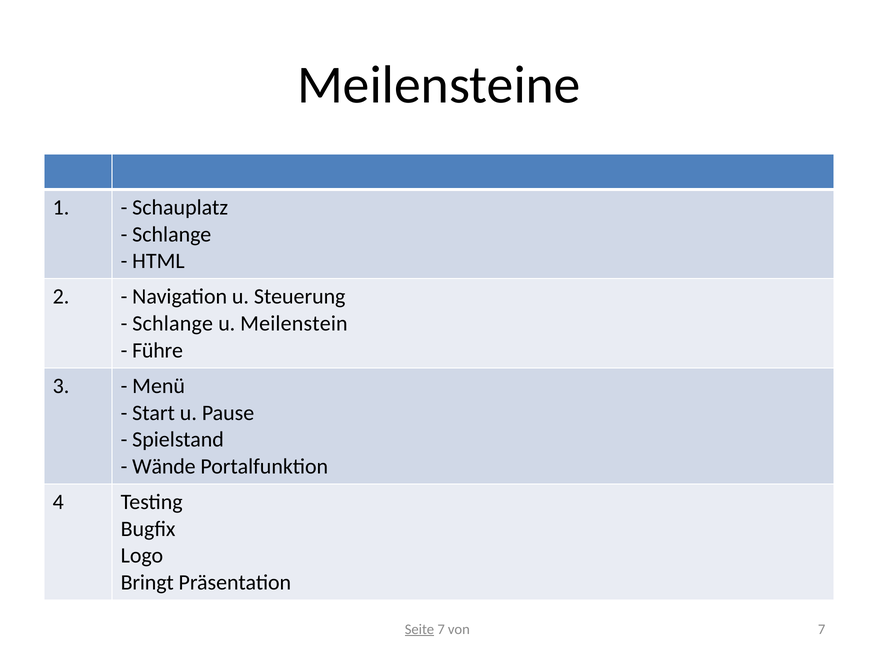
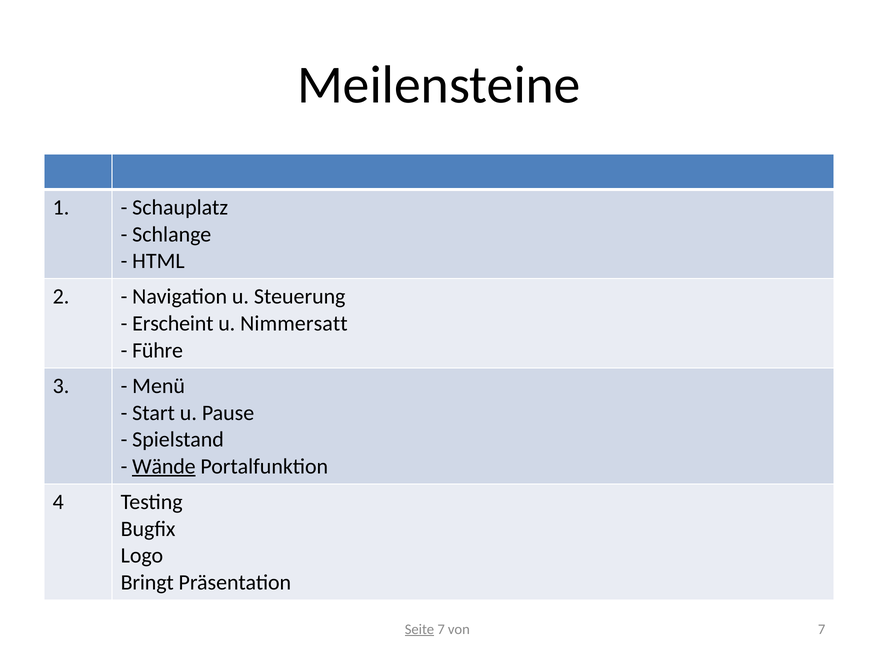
Schlange at (173, 323): Schlange -> Erscheint
Meilenstein: Meilenstein -> Nimmersatt
Wände underline: none -> present
